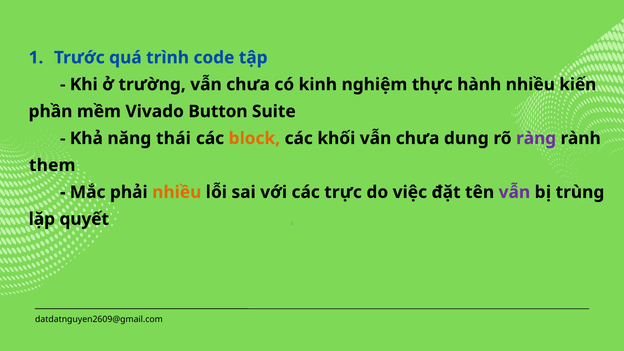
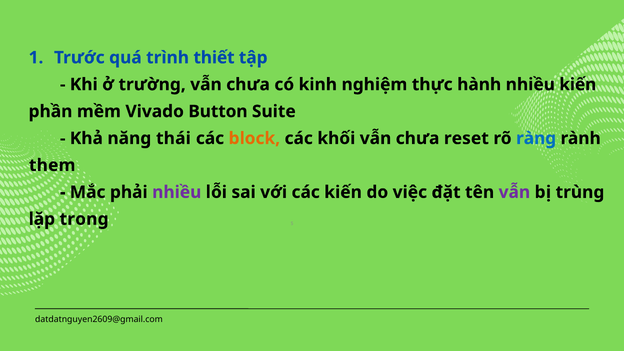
code: code -> thiết
dung: dung -> reset
ràng colour: purple -> blue
nhiều at (177, 192) colour: orange -> purple
các trực: trực -> kiến
quyết: quyết -> trong
